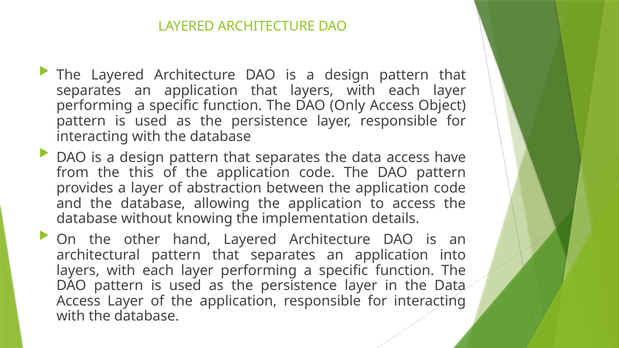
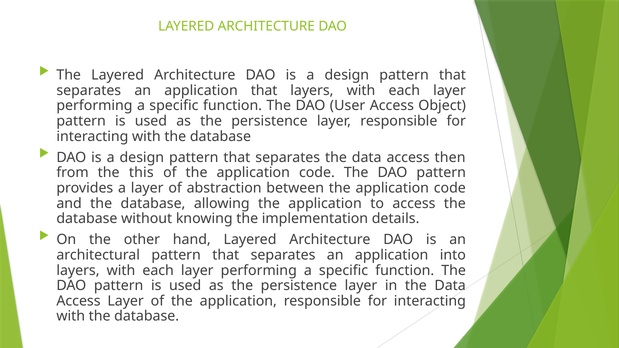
Only: Only -> User
have: have -> then
